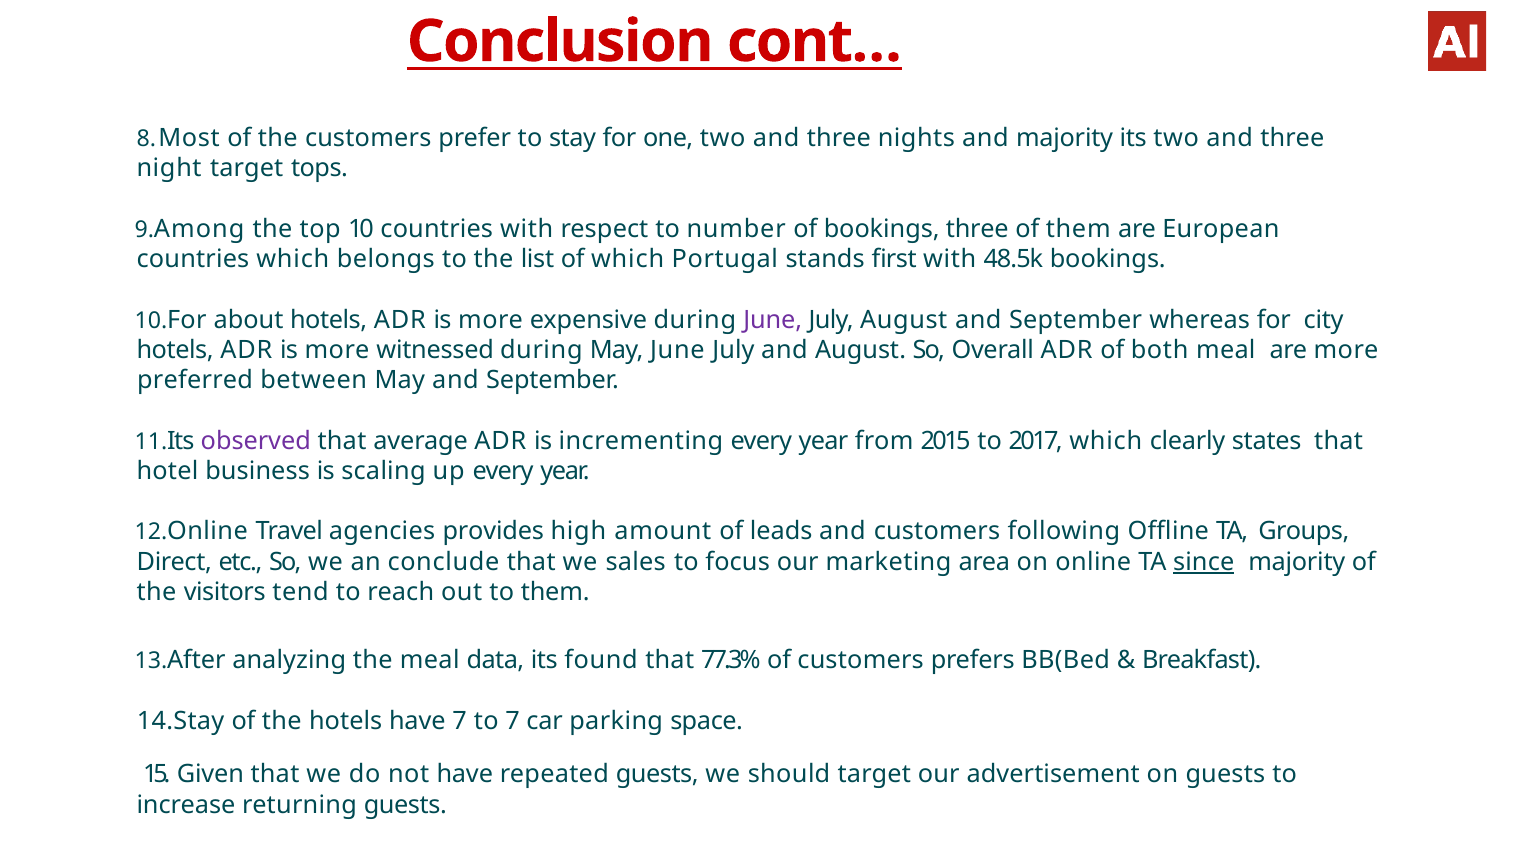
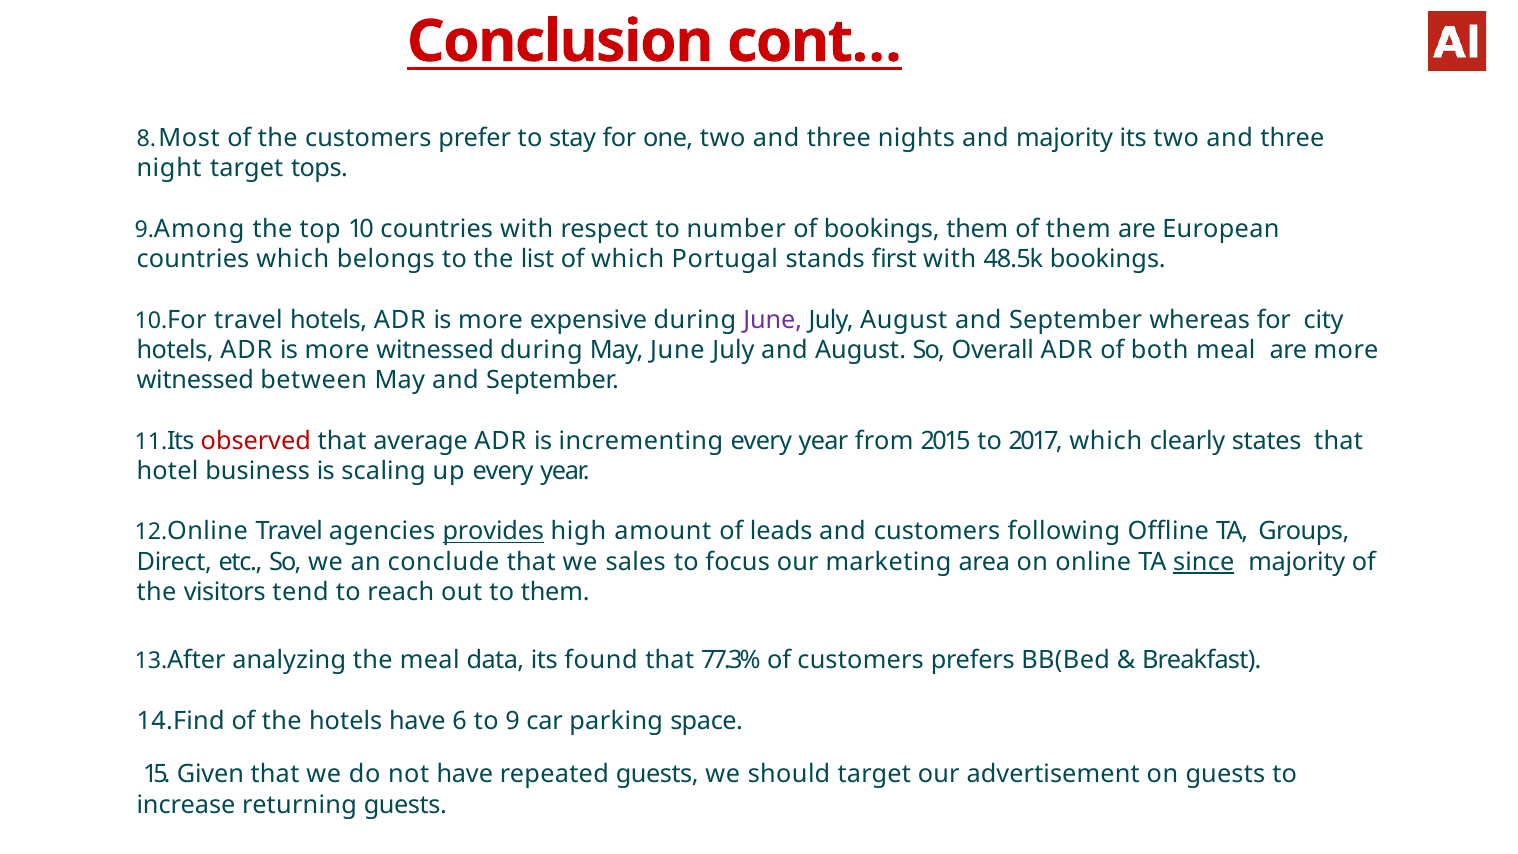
bookings three: three -> them
about at (249, 320): about -> travel
preferred at (195, 380): preferred -> witnessed
observed colour: purple -> red
provides underline: none -> present
14.Stay: 14.Stay -> 14.Find
have 7: 7 -> 6
to 7: 7 -> 9
